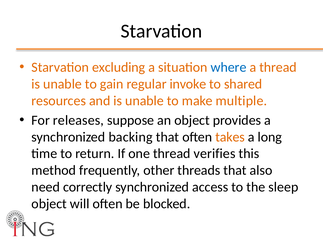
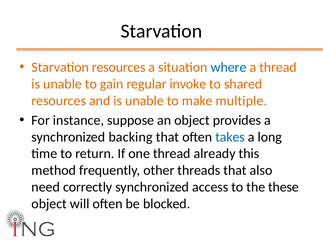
Starvation excluding: excluding -> resources
releases: releases -> instance
takes colour: orange -> blue
verifies: verifies -> already
sleep: sleep -> these
